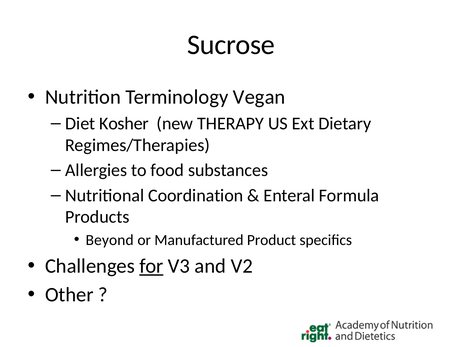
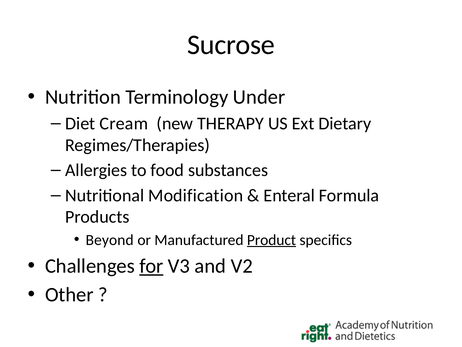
Vegan: Vegan -> Under
Kosher: Kosher -> Cream
Coordination: Coordination -> Modification
Product underline: none -> present
